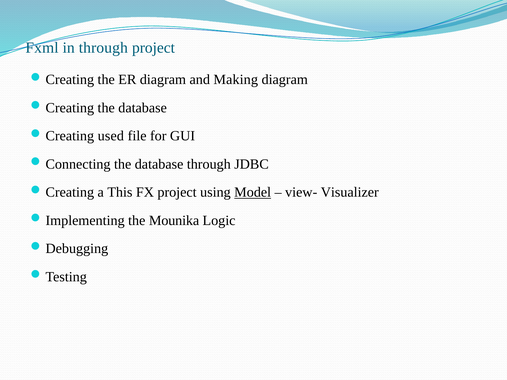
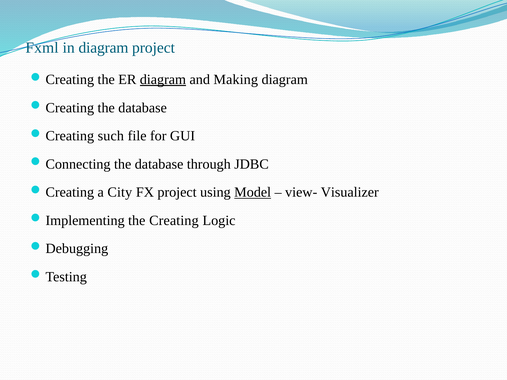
in through: through -> diagram
diagram at (163, 80) underline: none -> present
used: used -> such
This: This -> City
Mounika: Mounika -> Creating
